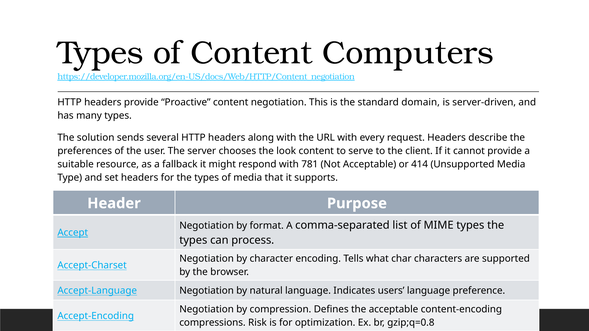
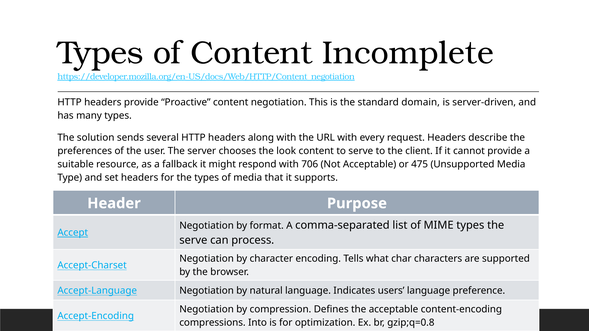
Computers: Computers -> Incomplete
781: 781 -> 706
414: 414 -> 475
types at (193, 240): types -> serve
Risk: Risk -> Into
